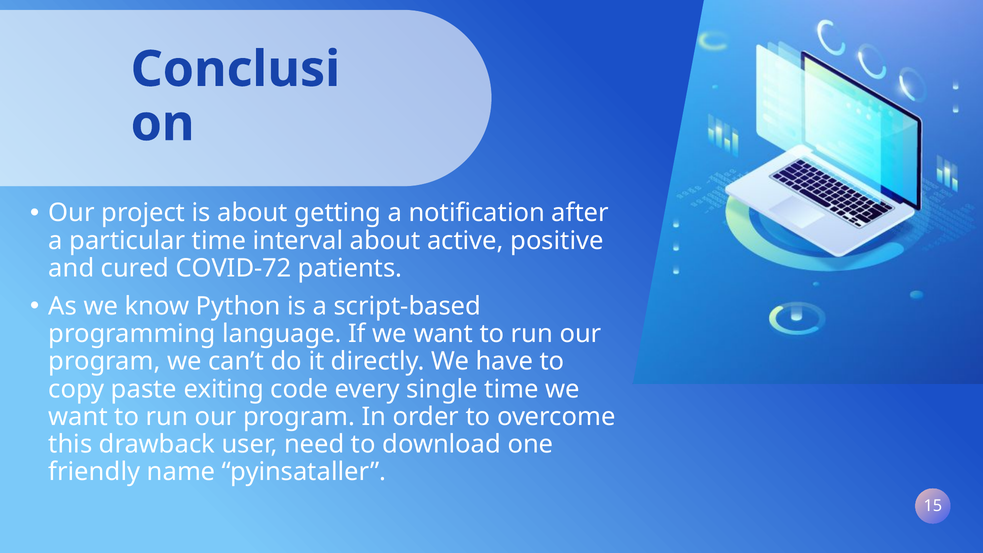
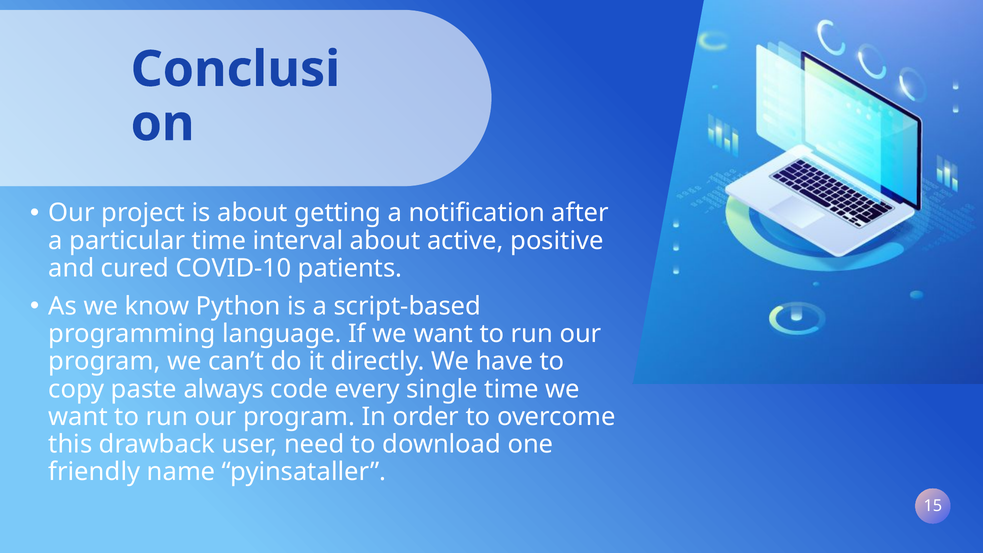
COVID-72: COVID-72 -> COVID-10
exiting: exiting -> always
